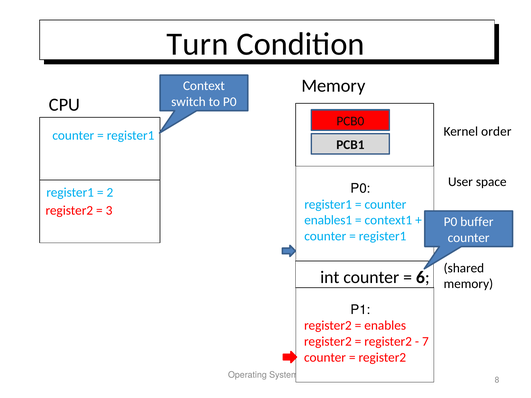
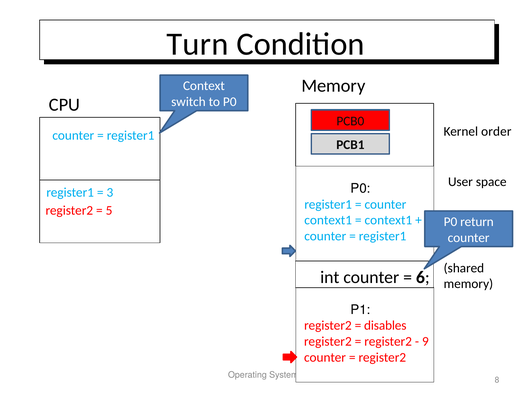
2: 2 -> 3
3: 3 -> 5
enables1 at (328, 220): enables1 -> context1
buffer: buffer -> return
enables: enables -> disables
7: 7 -> 9
